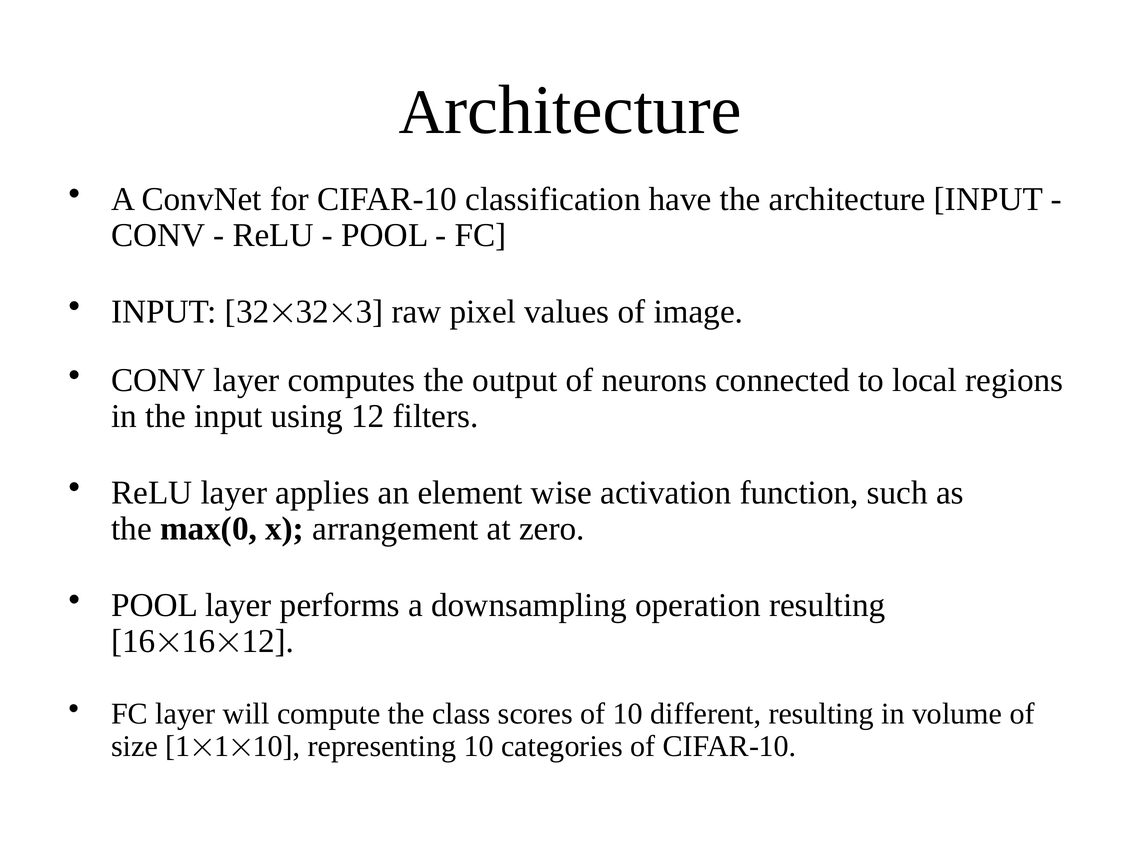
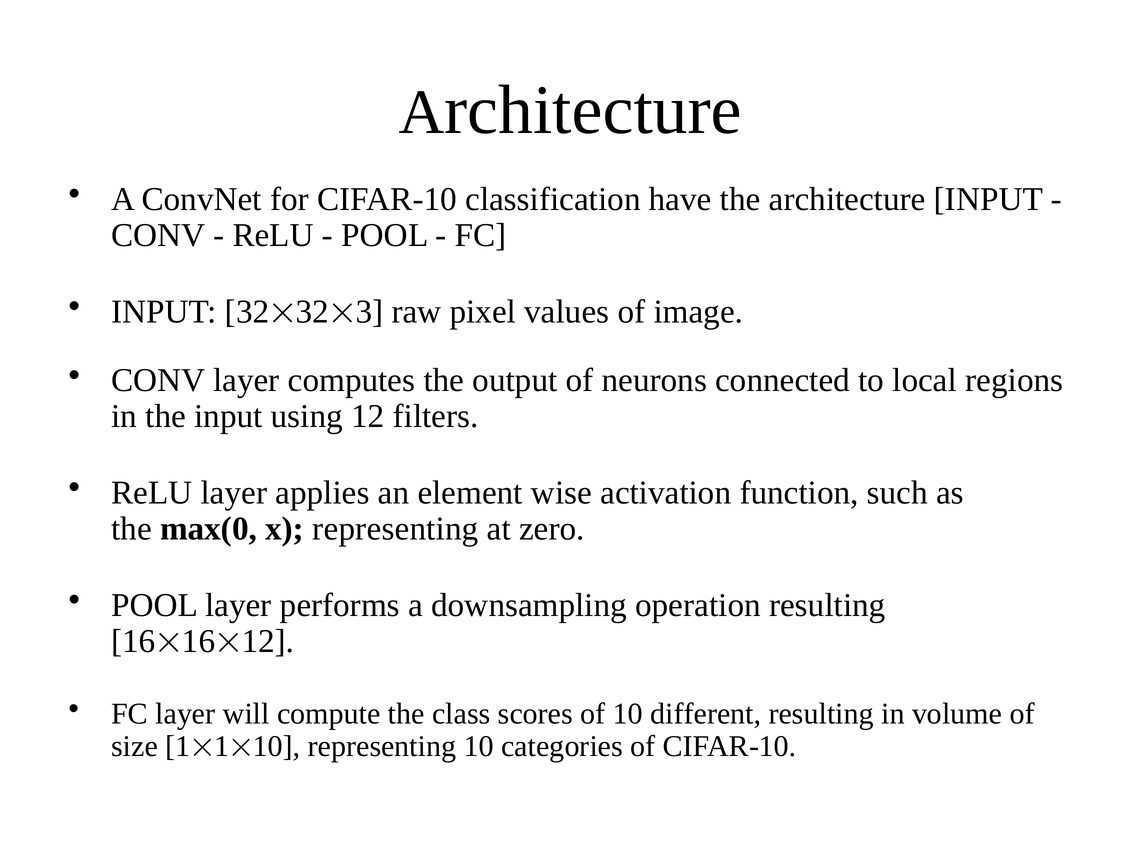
x arrangement: arrangement -> representing
